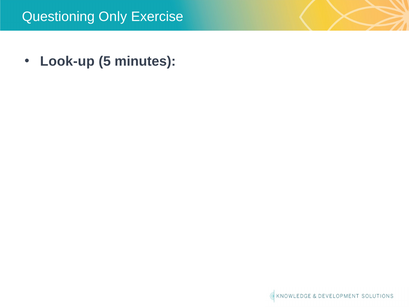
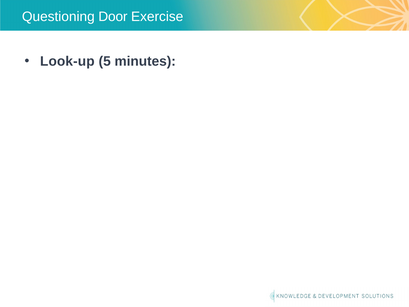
Only: Only -> Door
